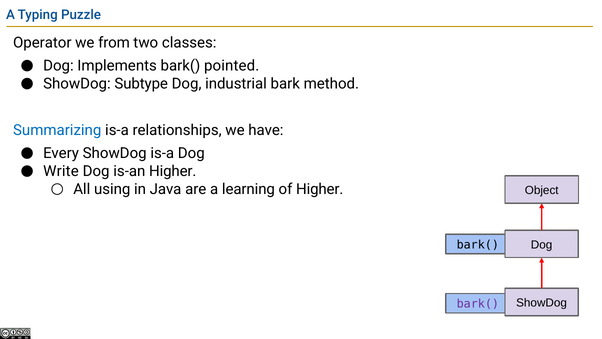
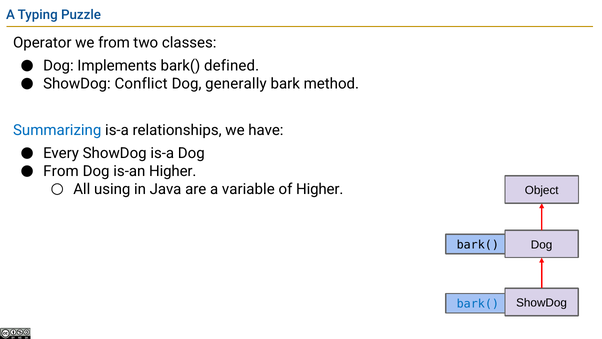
pointed: pointed -> defined
Subtype: Subtype -> Conflict
industrial: industrial -> generally
Write at (61, 171): Write -> From
learning: learning -> variable
bark( at (478, 304) colour: purple -> blue
